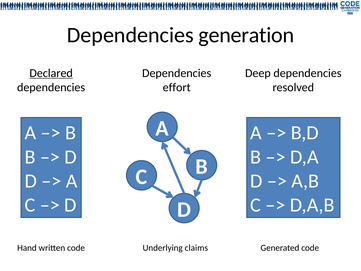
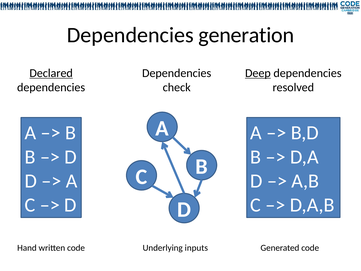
Deep underline: none -> present
effort: effort -> check
claims: claims -> inputs
